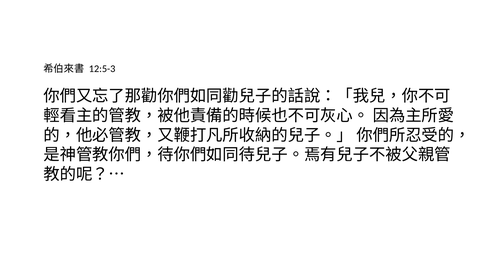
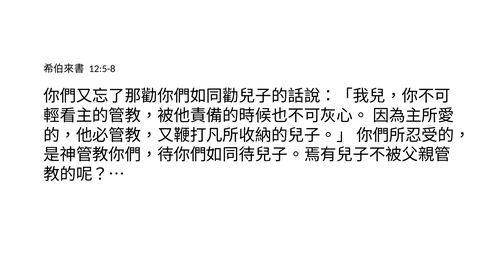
12:5-3: 12:5-3 -> 12:5-8
